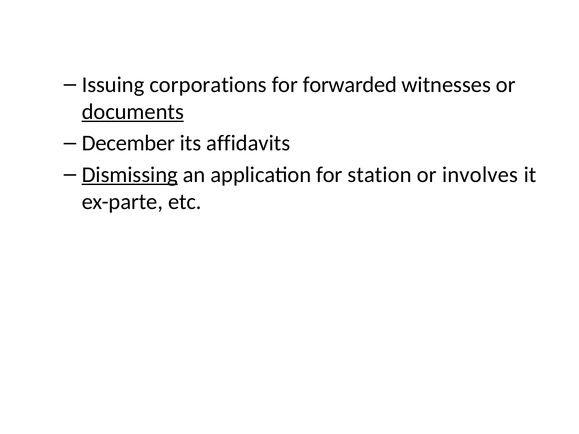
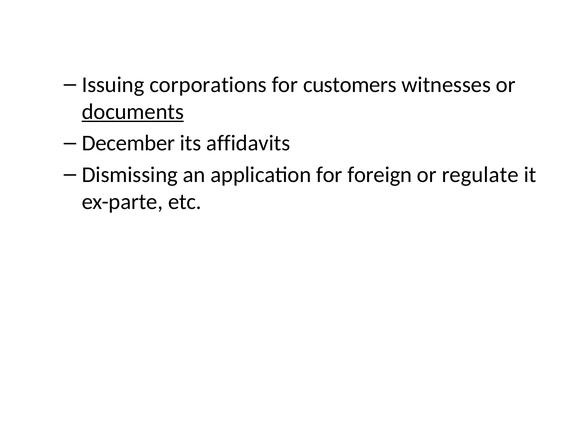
forwarded: forwarded -> customers
Dismissing underline: present -> none
station: station -> foreign
involves: involves -> regulate
